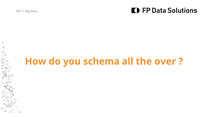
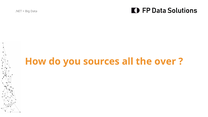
schema: schema -> sources
